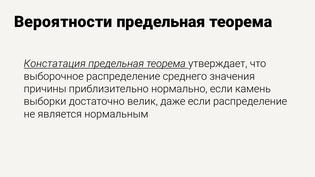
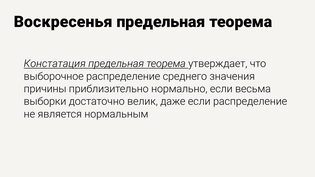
Вероятности: Вероятности -> Воскресенья
камень: камень -> весьма
